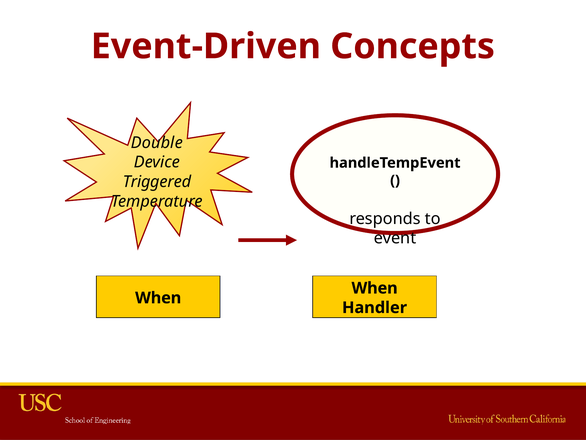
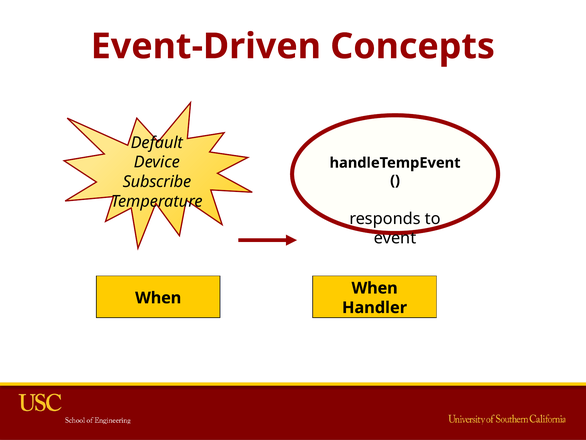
Double: Double -> Default
Triggered: Triggered -> Subscribe
